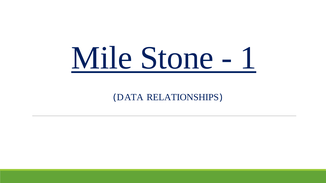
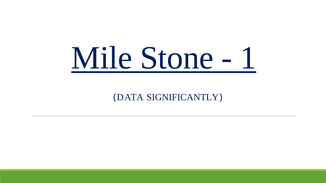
RELATIONSHIPS: RELATIONSHIPS -> SIGNIFICANTLY
